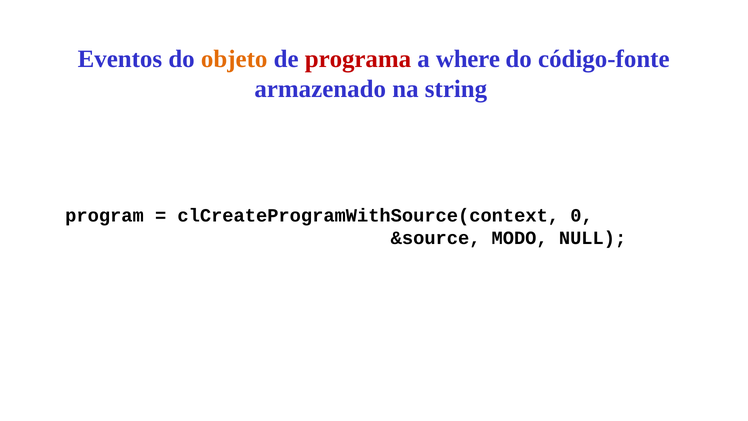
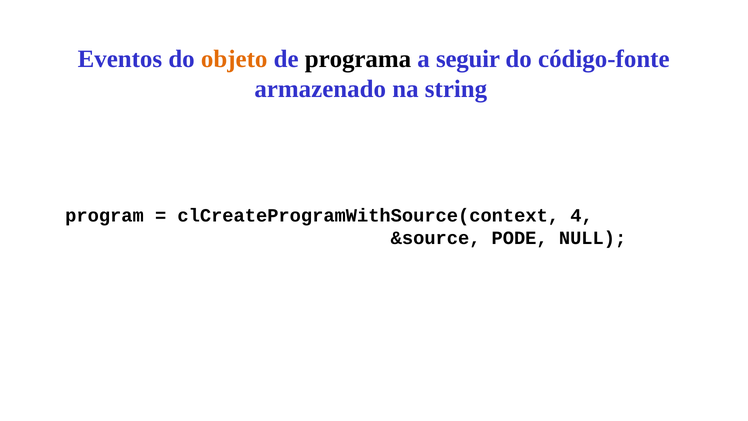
programa colour: red -> black
where: where -> seguir
0: 0 -> 4
MODO: MODO -> PODE
